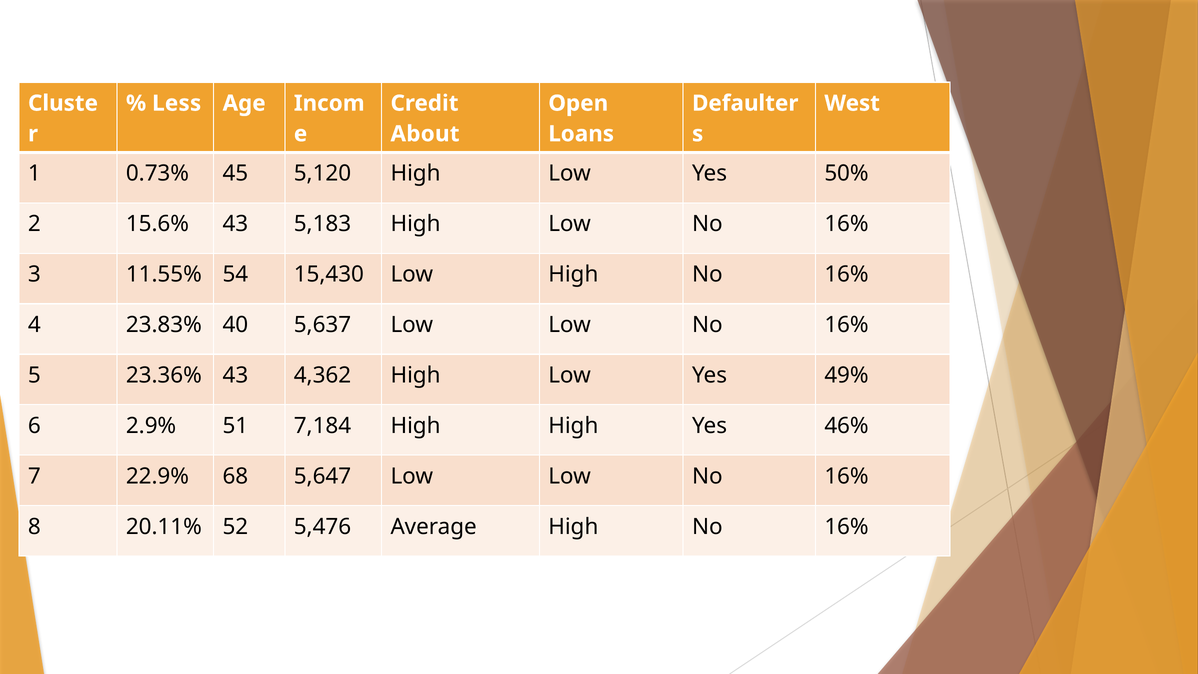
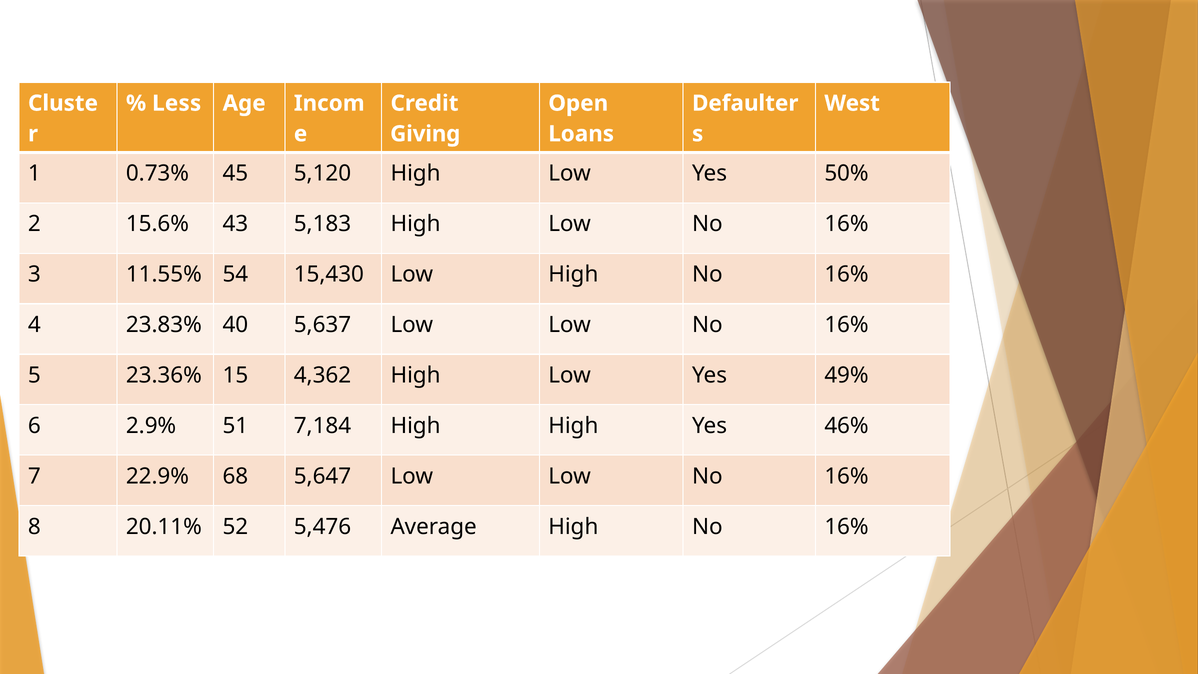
About: About -> Giving
23.36% 43: 43 -> 15
